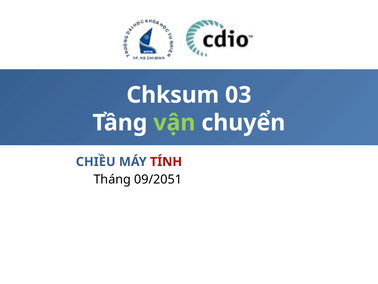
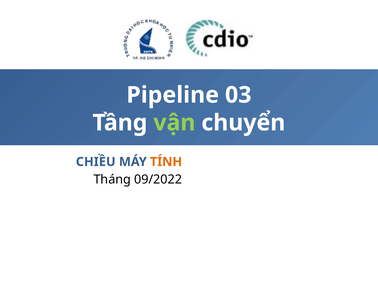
Chksum: Chksum -> Pipeline
TÍNH colour: red -> orange
09/2051: 09/2051 -> 09/2022
